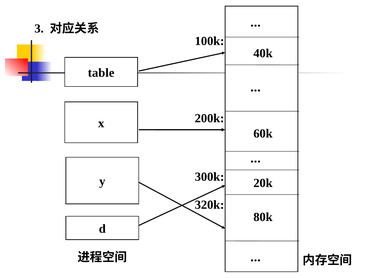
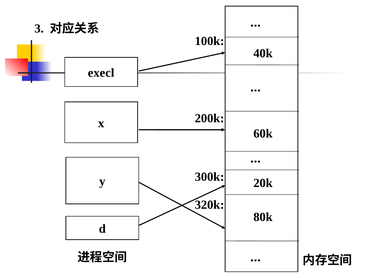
table: table -> execl
